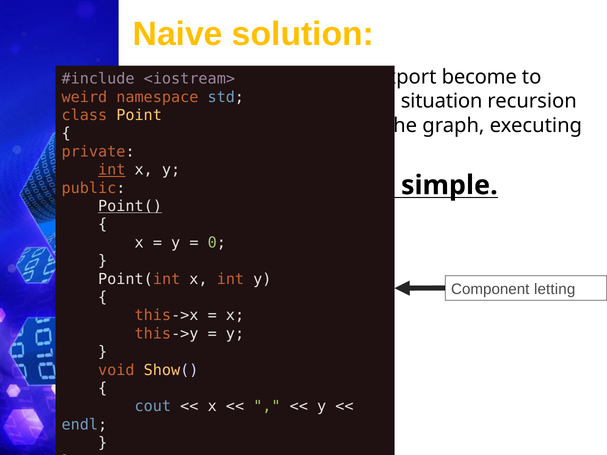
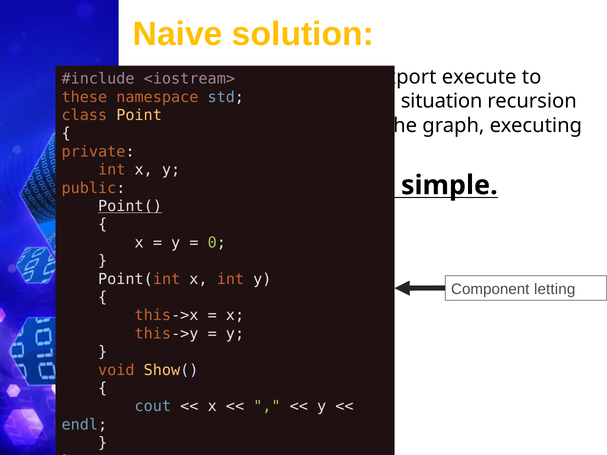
become: become -> execute
weird: weird -> these
int at (112, 170) underline: present -> none
